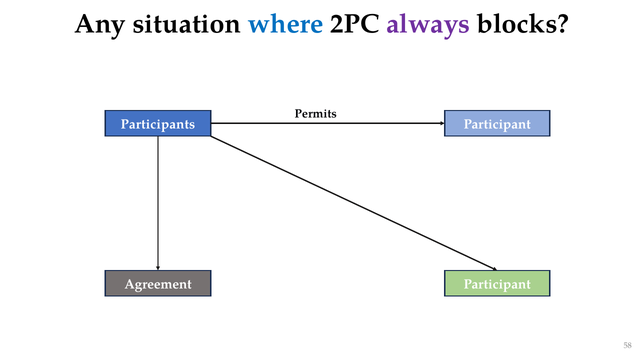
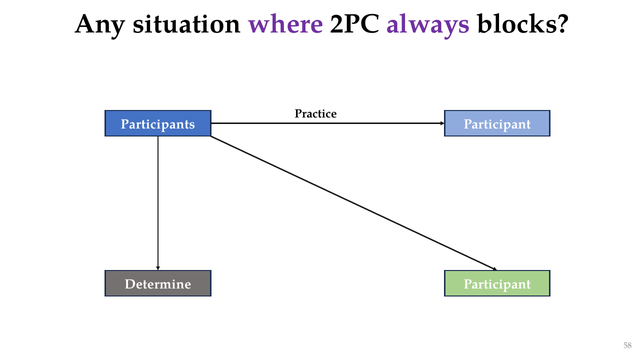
where colour: blue -> purple
Permits: Permits -> Practice
Agreement: Agreement -> Determine
